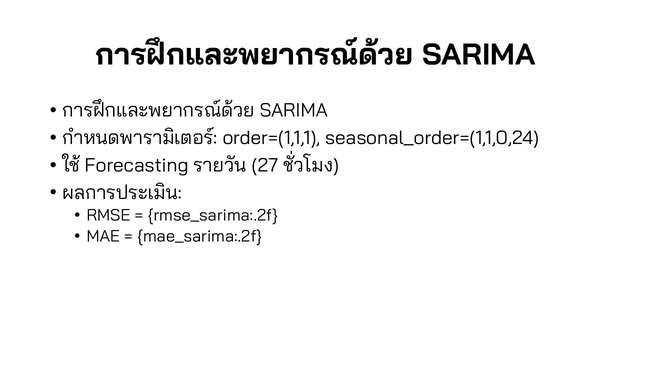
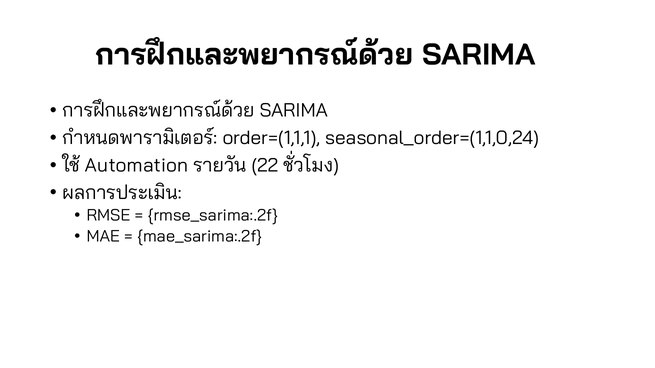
Forecasting: Forecasting -> Automation
27: 27 -> 22
